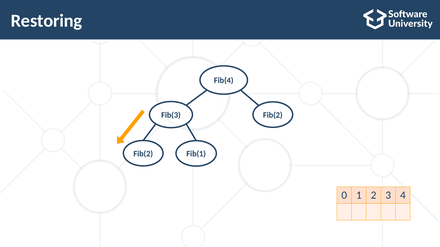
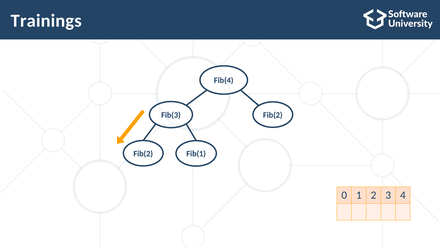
Restoring: Restoring -> Trainings
